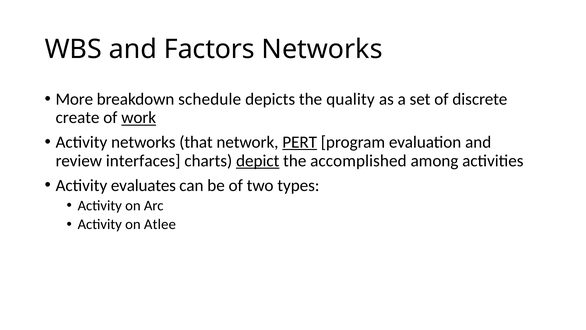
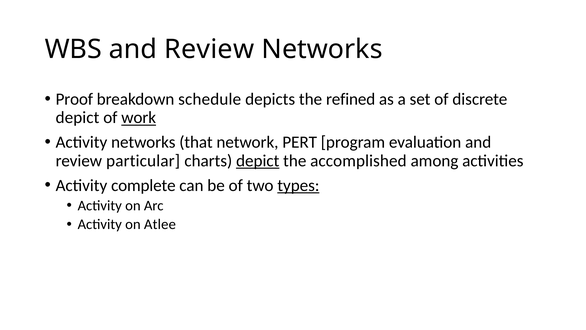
WBS and Factors: Factors -> Review
More: More -> Proof
quality: quality -> refined
create at (78, 118): create -> depict
PERT underline: present -> none
interfaces: interfaces -> particular
evaluates: evaluates -> complete
types underline: none -> present
